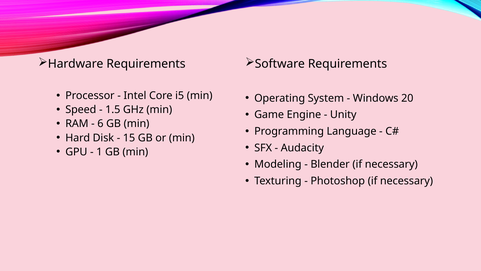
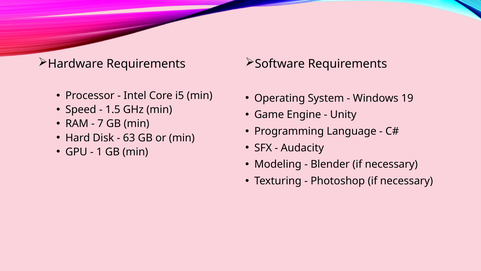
20: 20 -> 19
6: 6 -> 7
15: 15 -> 63
